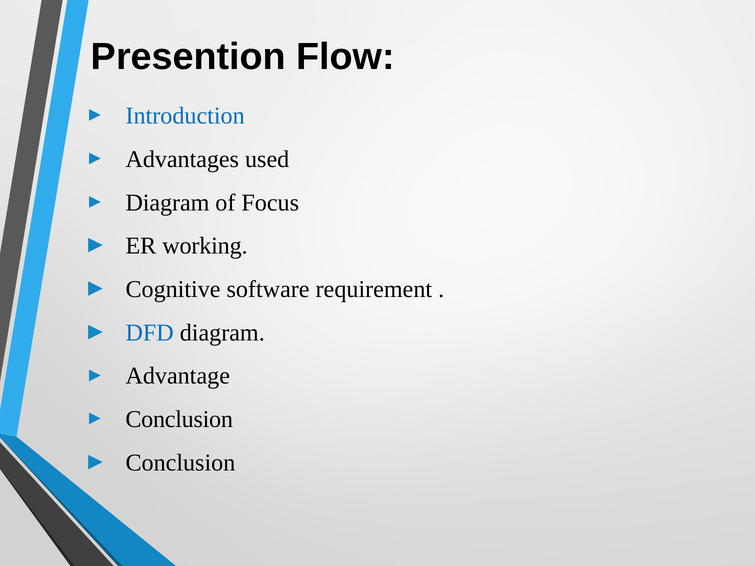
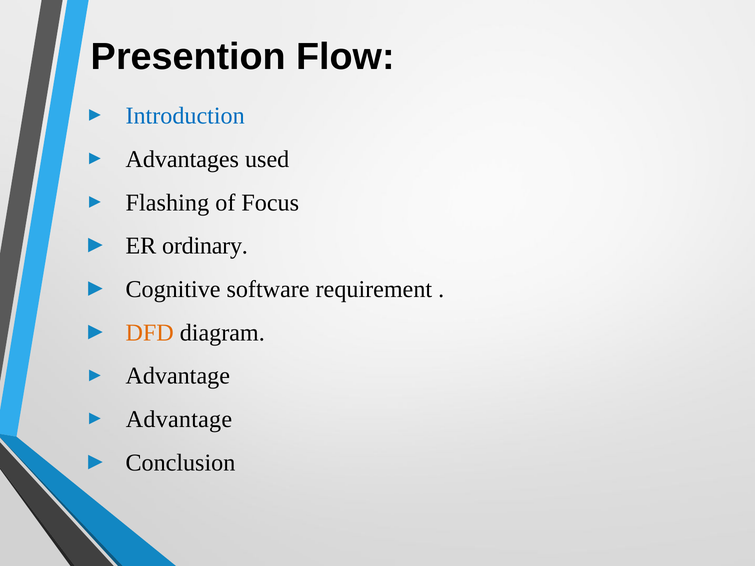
Diagram at (167, 203): Diagram -> Flashing
working: working -> ordinary
DFD colour: blue -> orange
Conclusion at (179, 420): Conclusion -> Advantage
